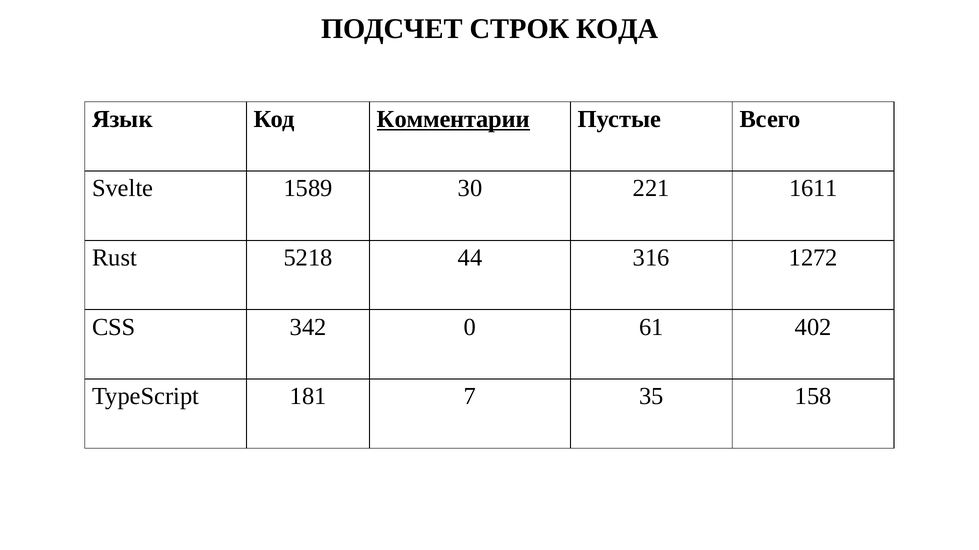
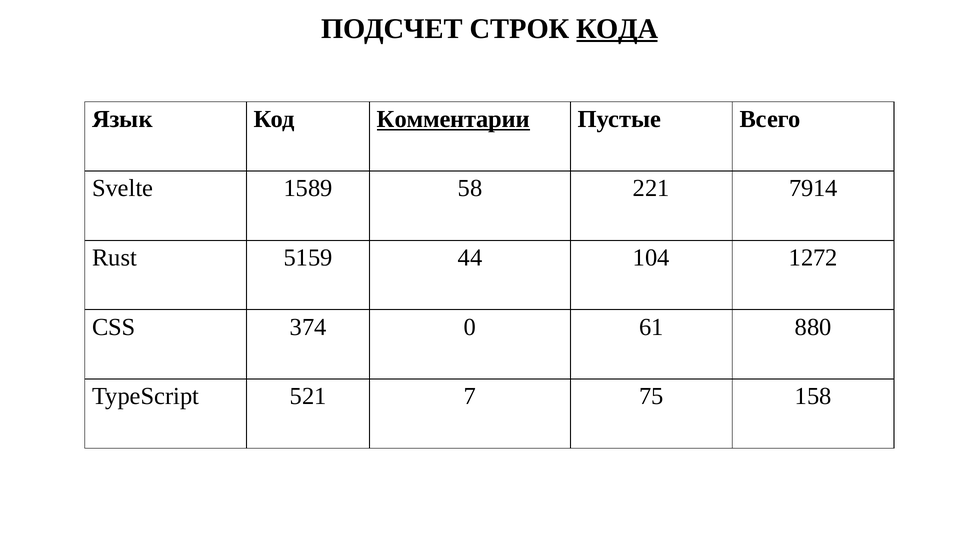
КОДА underline: none -> present
30: 30 -> 58
1611: 1611 -> 7914
5218: 5218 -> 5159
316: 316 -> 104
342: 342 -> 374
402: 402 -> 880
181: 181 -> 521
35: 35 -> 75
